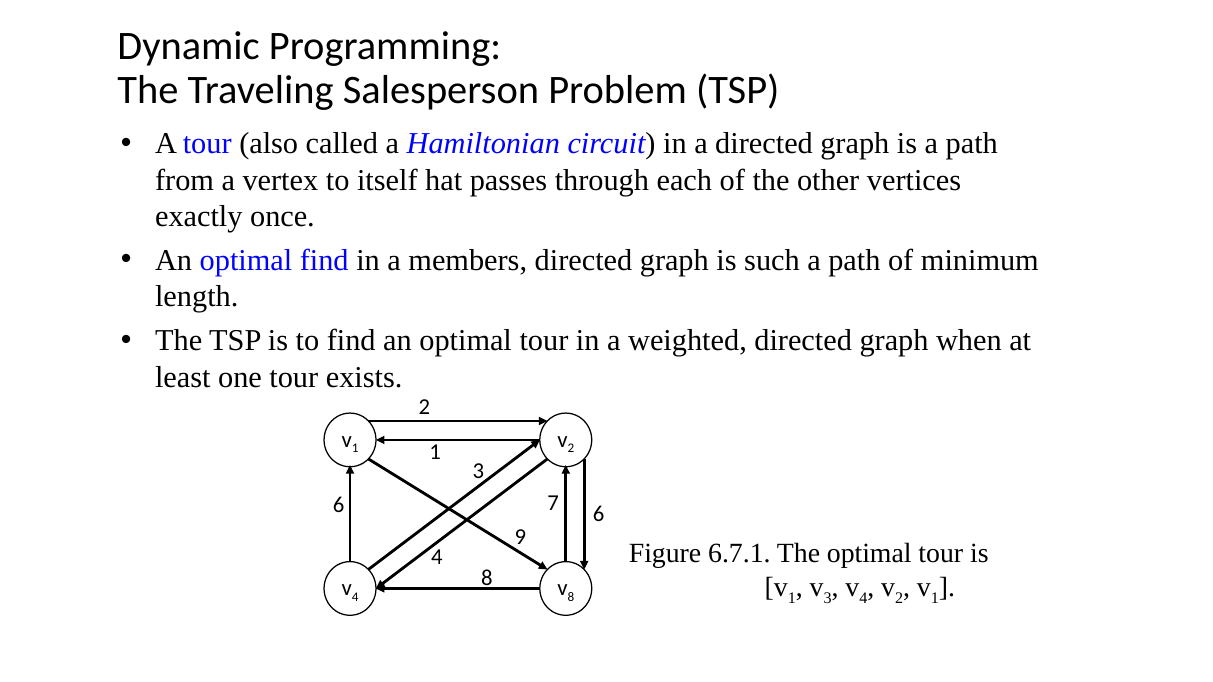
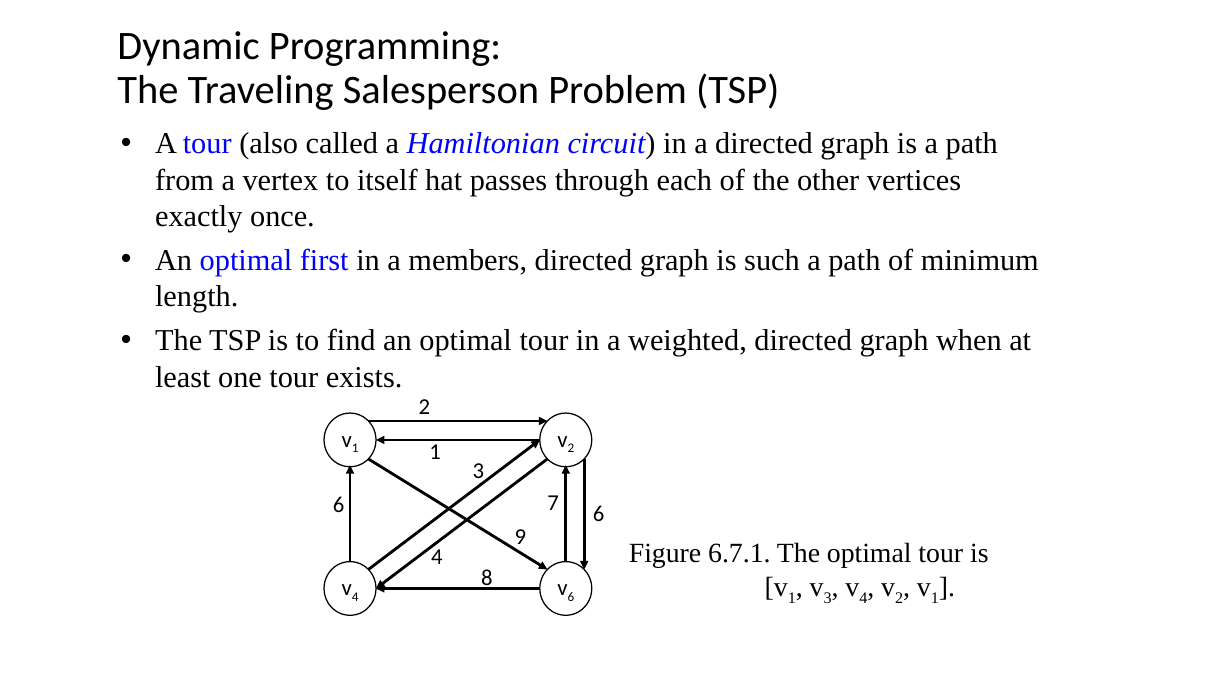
optimal find: find -> first
8 at (571, 597): 8 -> 6
